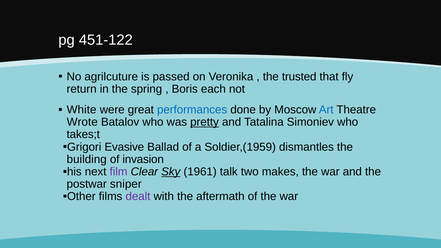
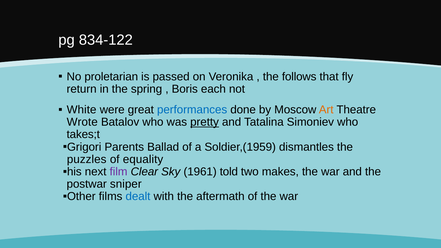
451-122: 451-122 -> 834-122
agrilcuture: agrilcuture -> proletarian
trusted: trusted -> follows
Art colour: blue -> orange
Evasive: Evasive -> Parents
building: building -> puzzles
invasion: invasion -> equality
Sky underline: present -> none
talk: talk -> told
dealt colour: purple -> blue
